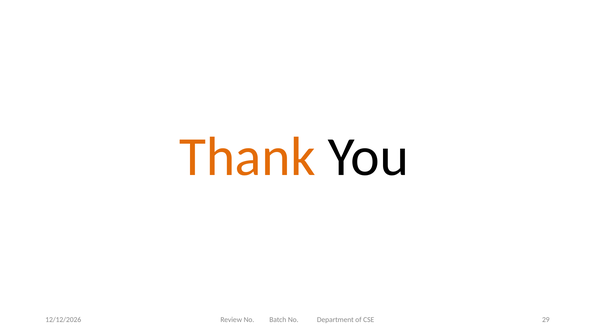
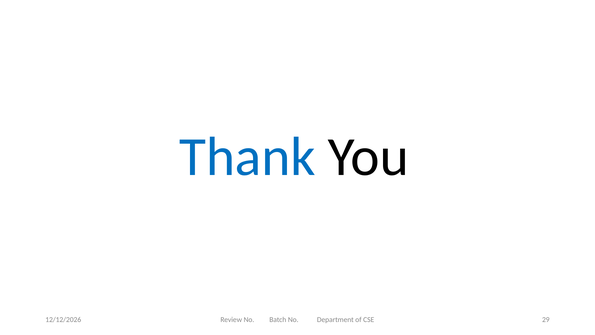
Thank colour: orange -> blue
